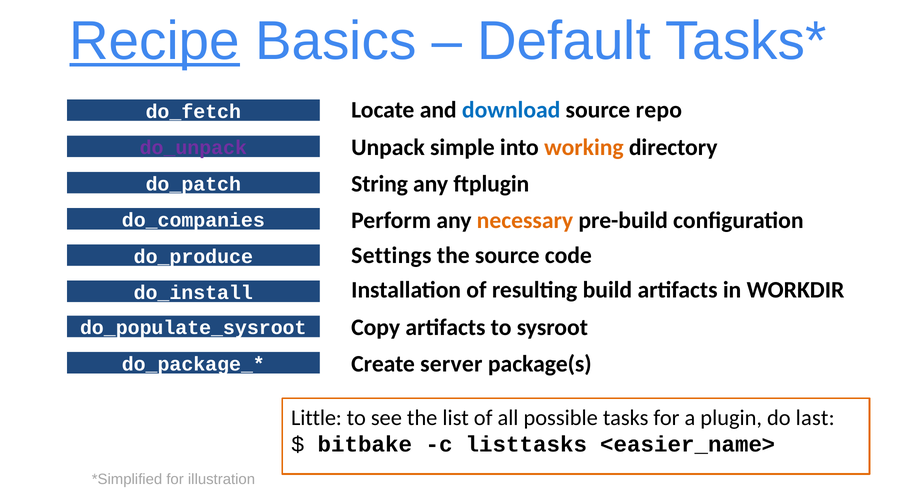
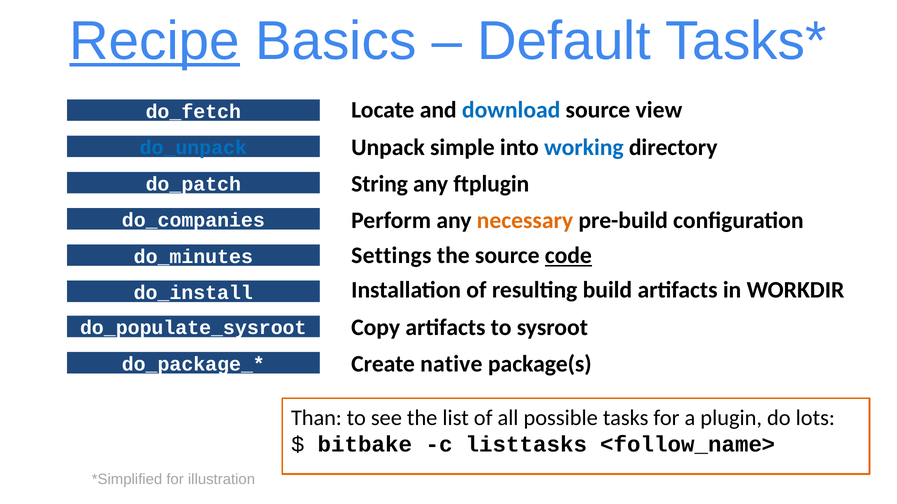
repo: repo -> view
working colour: orange -> blue
do_unpack colour: purple -> blue
code underline: none -> present
do_produce: do_produce -> do_minutes
server: server -> native
Little: Little -> Than
last: last -> lots
<easier_name>: <easier_name> -> <follow_name>
